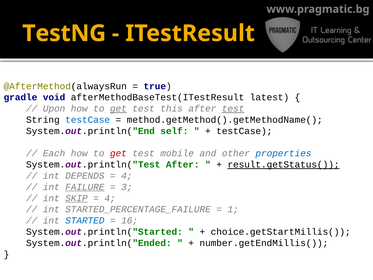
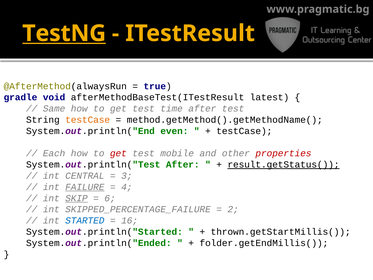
TestNG underline: none -> present
Upon: Upon -> Same
get at (118, 109) underline: present -> none
this: this -> time
test at (233, 109) underline: present -> none
testCase at (88, 120) colour: blue -> orange
self: self -> even
properties colour: blue -> red
DEPENDS: DEPENDS -> CENTRAL
4 at (127, 176): 4 -> 3
3: 3 -> 4
4 at (110, 198): 4 -> 6
STARTED_PERCENTAGE_FAILURE: STARTED_PERCENTAGE_FAILURE -> SKIPPED_PERCENTAGE_FAILURE
1: 1 -> 2
choice.getStartMillis(: choice.getStartMillis( -> thrown.getStartMillis(
number.getEndMillis(: number.getEndMillis( -> folder.getEndMillis(
